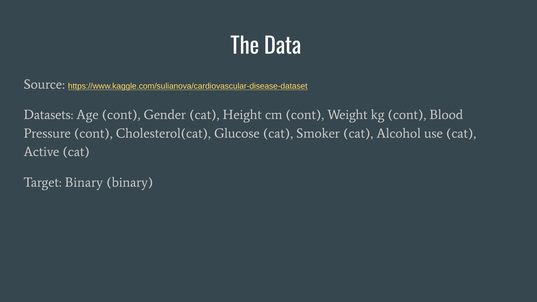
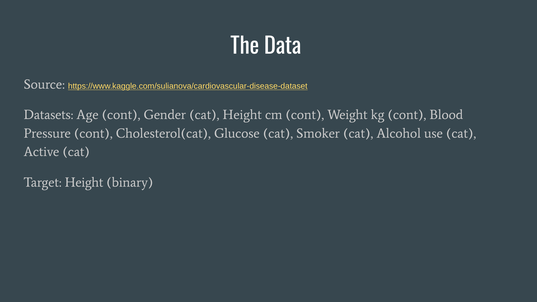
Target Binary: Binary -> Height
